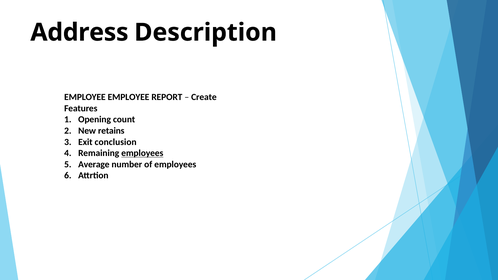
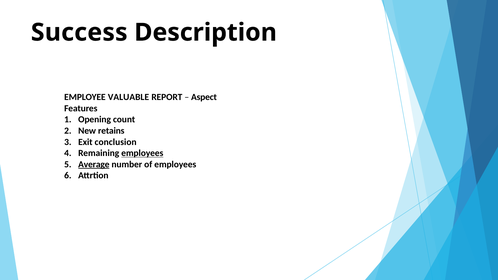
Address: Address -> Success
EMPLOYEE EMPLOYEE: EMPLOYEE -> VALUABLE
Create: Create -> Aspect
Average underline: none -> present
